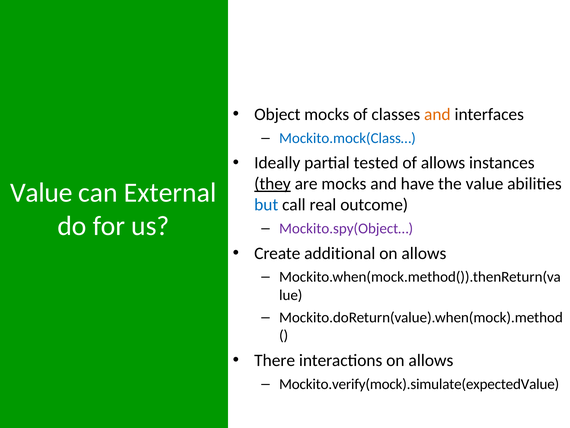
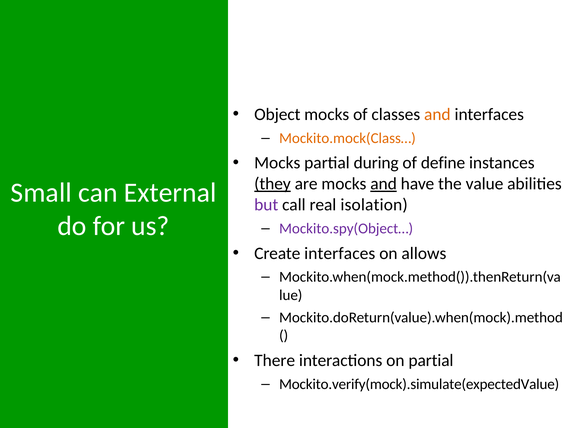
Mockito.mock(Class… colour: blue -> orange
Ideally at (277, 163): Ideally -> Mocks
tested: tested -> during
of allows: allows -> define
and at (384, 184) underline: none -> present
Value at (41, 192): Value -> Small
but colour: blue -> purple
outcome: outcome -> isolation
Create additional: additional -> interfaces
interactions on allows: allows -> partial
